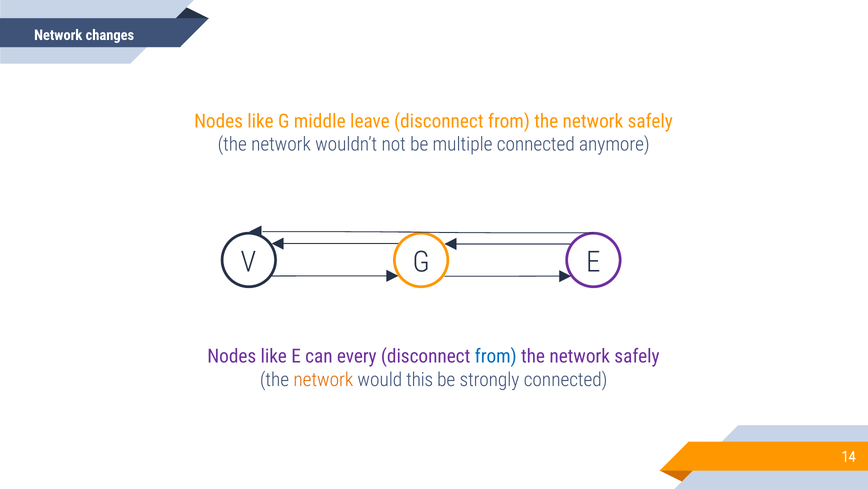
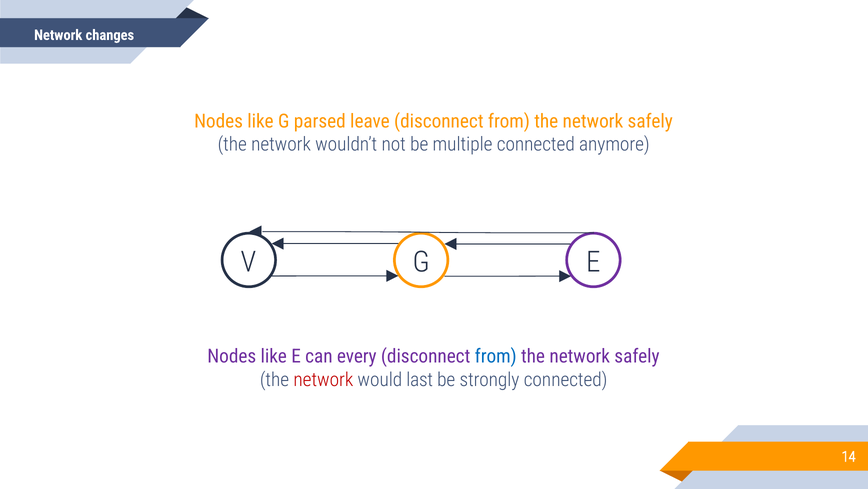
middle: middle -> parsed
network at (323, 379) colour: orange -> red
this: this -> last
